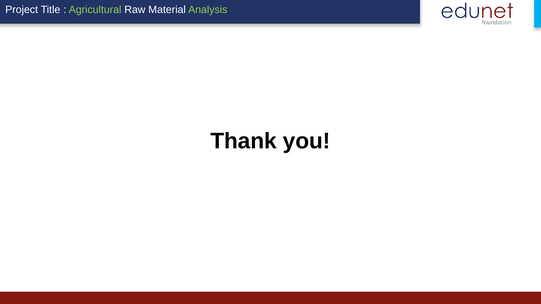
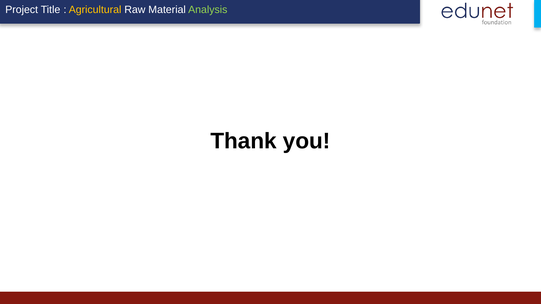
Agricultural colour: light green -> yellow
